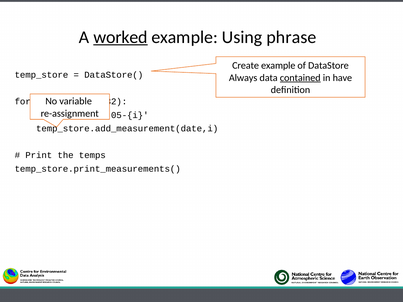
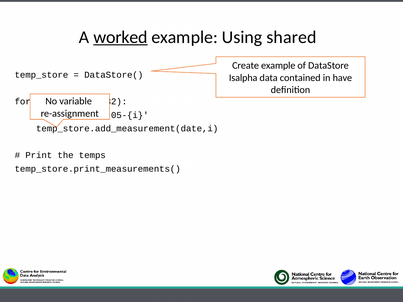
phrase: phrase -> shared
Always: Always -> Isalpha
contained underline: present -> none
